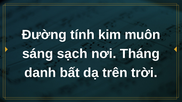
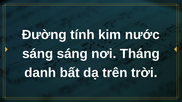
muôn: muôn -> nước
sáng sạch: sạch -> sáng
